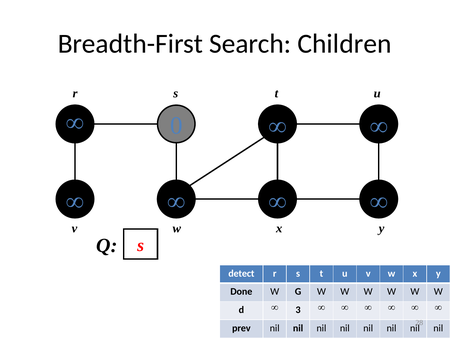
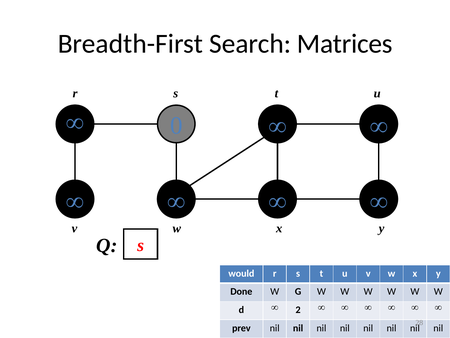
Children: Children -> Matrices
detect: detect -> would
3: 3 -> 2
